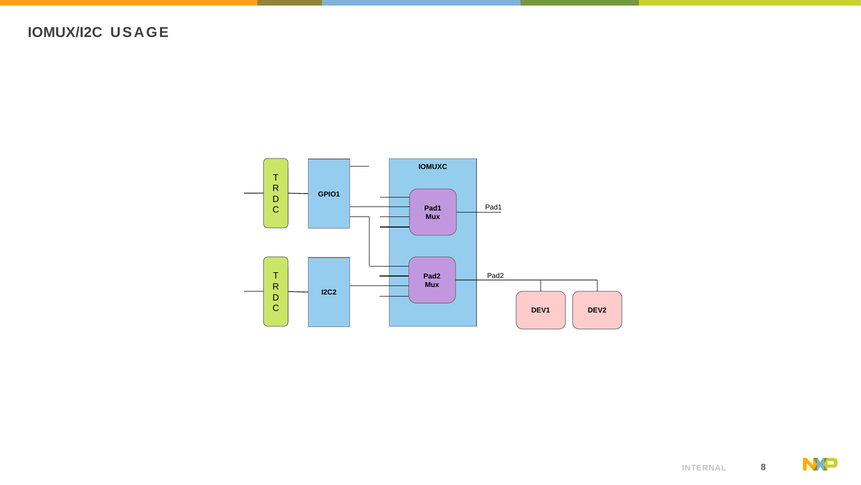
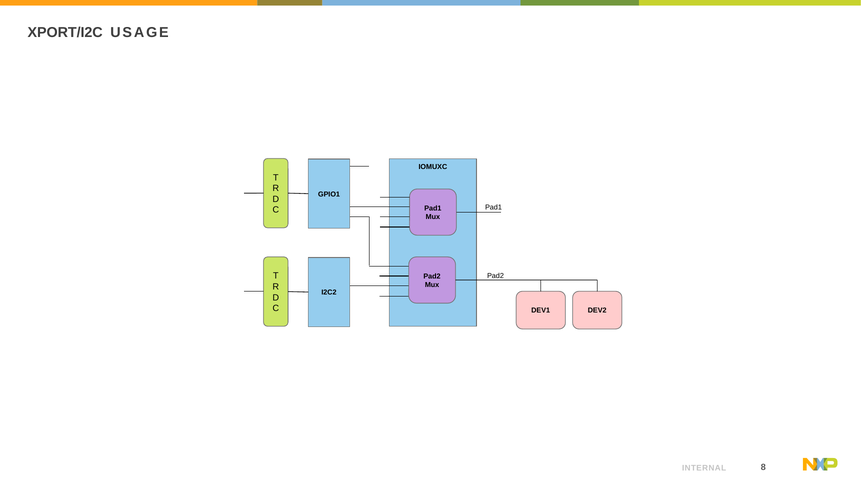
IOMUX/I2C: IOMUX/I2C -> XPORT/I2C
